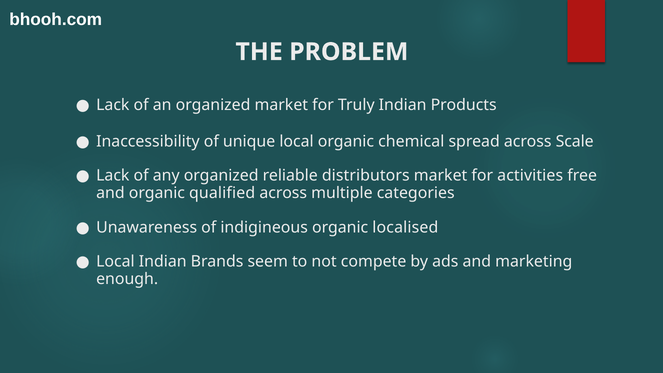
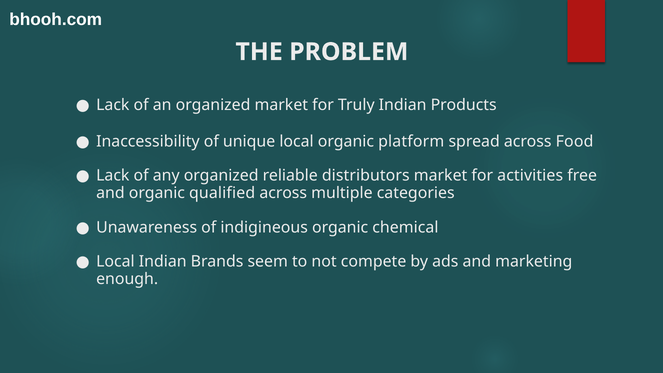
chemical: chemical -> platform
Scale: Scale -> Food
localised: localised -> chemical
